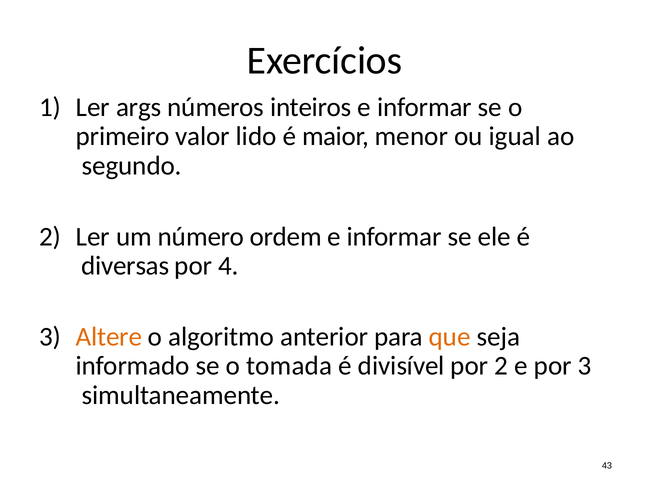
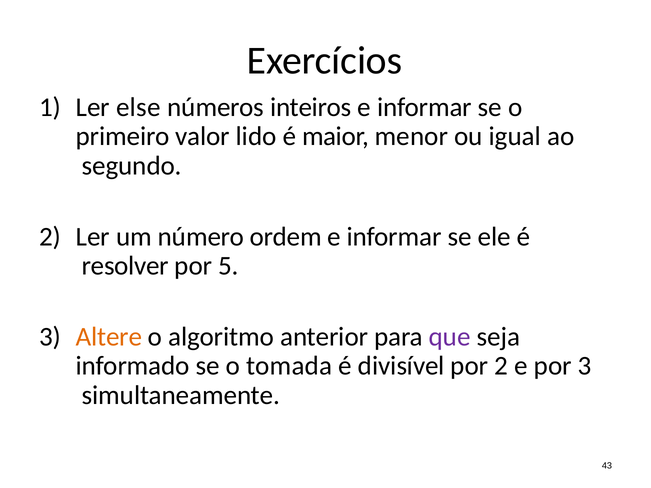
args: args -> else
diversas: diversas -> resolver
4: 4 -> 5
que colour: orange -> purple
